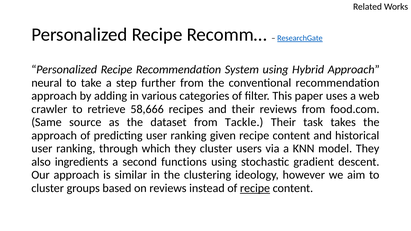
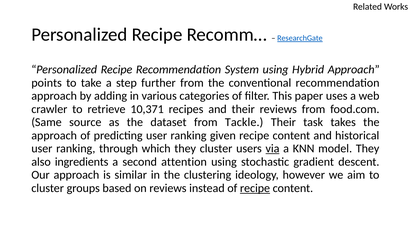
neural: neural -> points
58,666: 58,666 -> 10,371
via underline: none -> present
functions: functions -> attention
